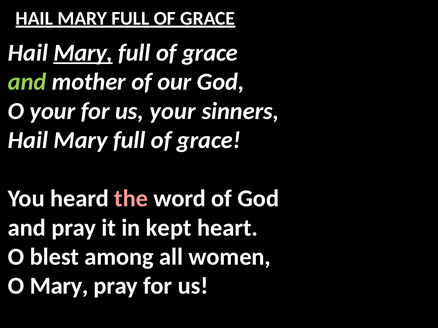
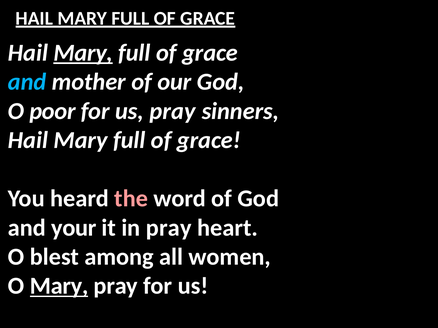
and at (27, 82) colour: light green -> light blue
O your: your -> poor
us your: your -> pray
and pray: pray -> your
in kept: kept -> pray
Mary at (59, 286) underline: none -> present
